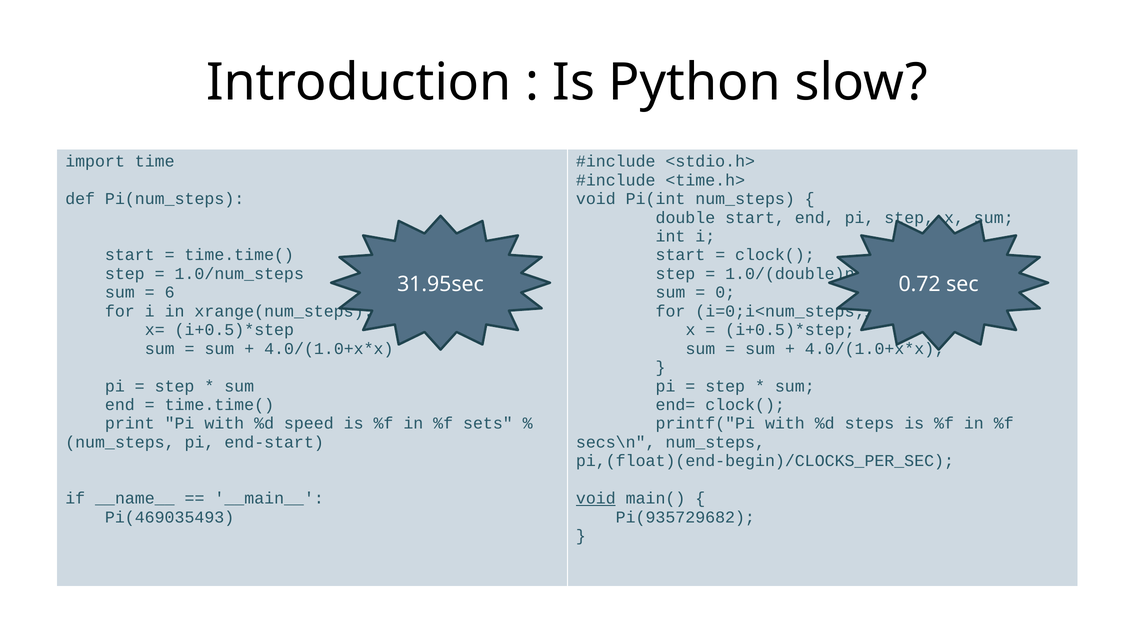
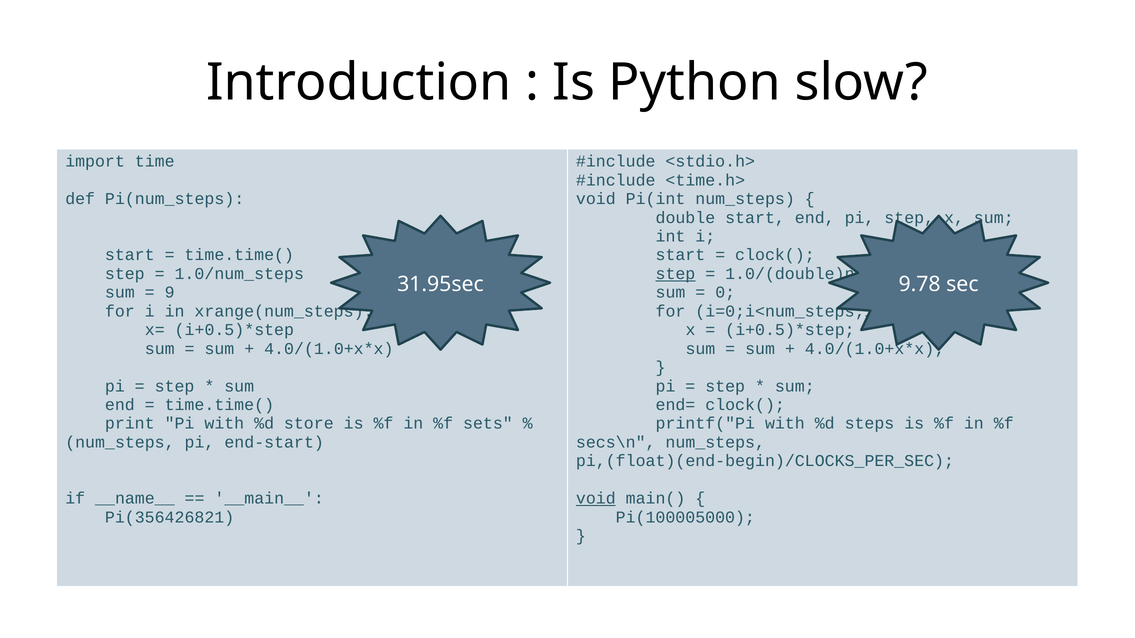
step at (675, 274) underline: none -> present
0.72: 0.72 -> 9.78
6: 6 -> 9
speed: speed -> store
Pi(469035493: Pi(469035493 -> Pi(356426821
Pi(935729682: Pi(935729682 -> Pi(100005000
